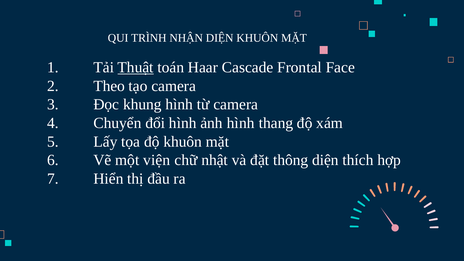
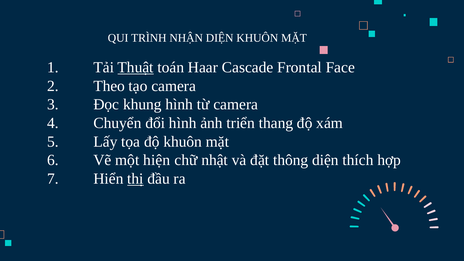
ảnh hình: hình -> triển
viện: viện -> hiện
thị underline: none -> present
